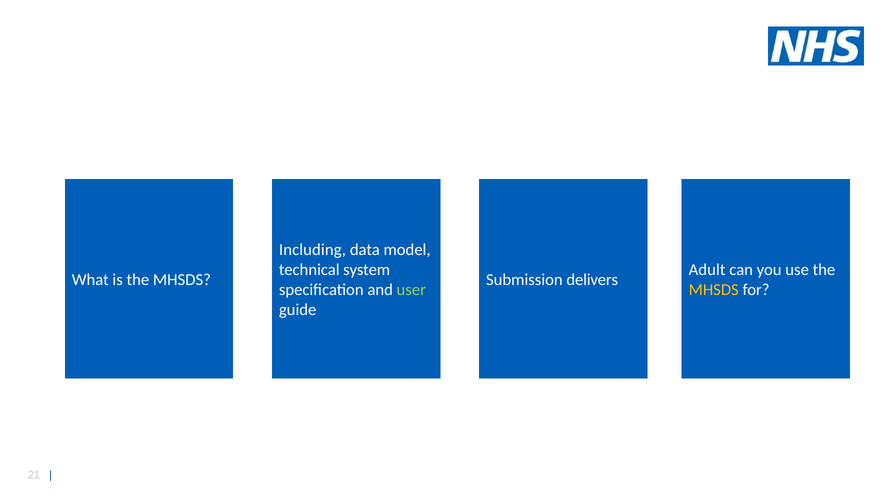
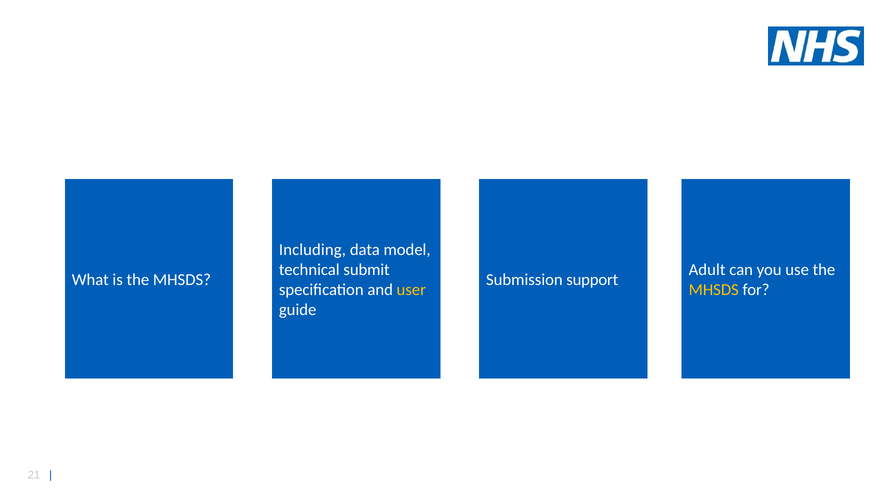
system: system -> submit
delivers: delivers -> support
user colour: light green -> yellow
